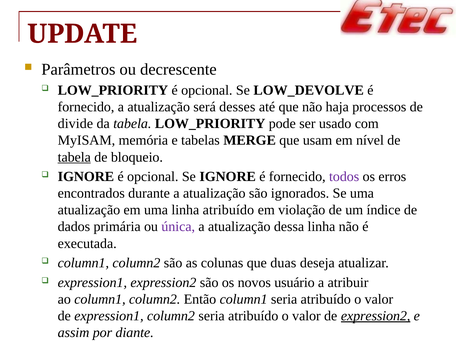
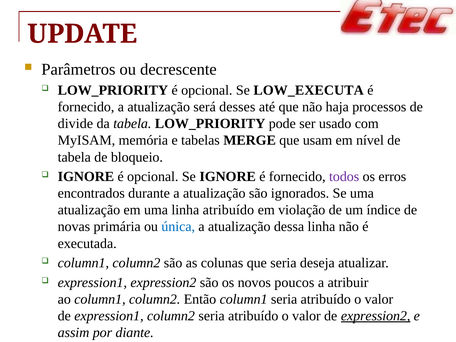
LOW_DEVOLVE: LOW_DEVOLVE -> LOW_EXECUTA
tabela at (74, 157) underline: present -> none
dados: dados -> novas
única colour: purple -> blue
que duas: duas -> seria
usuário: usuário -> poucos
